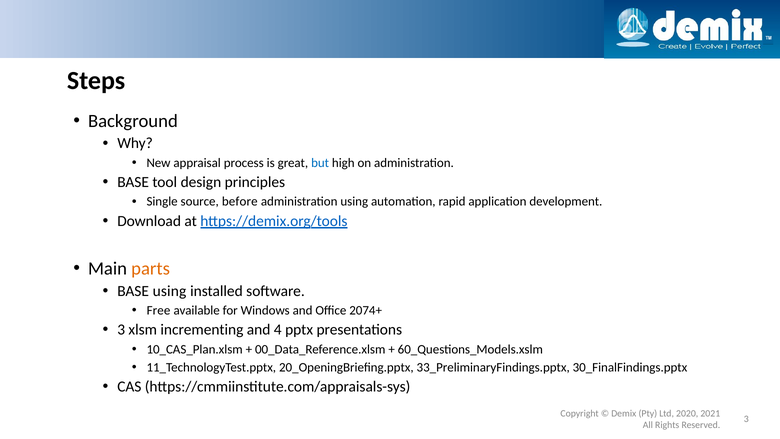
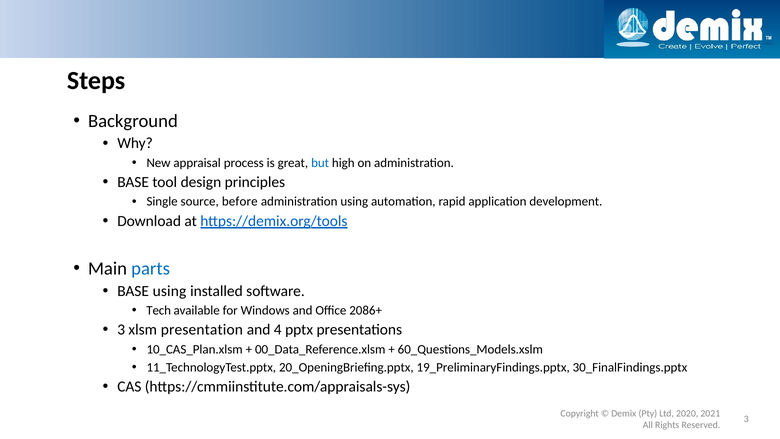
parts colour: orange -> blue
Free: Free -> Tech
2074+: 2074+ -> 2086+
incrementing: incrementing -> presentation
33_PreliminaryFindings.pptx: 33_PreliminaryFindings.pptx -> 19_PreliminaryFindings.pptx
